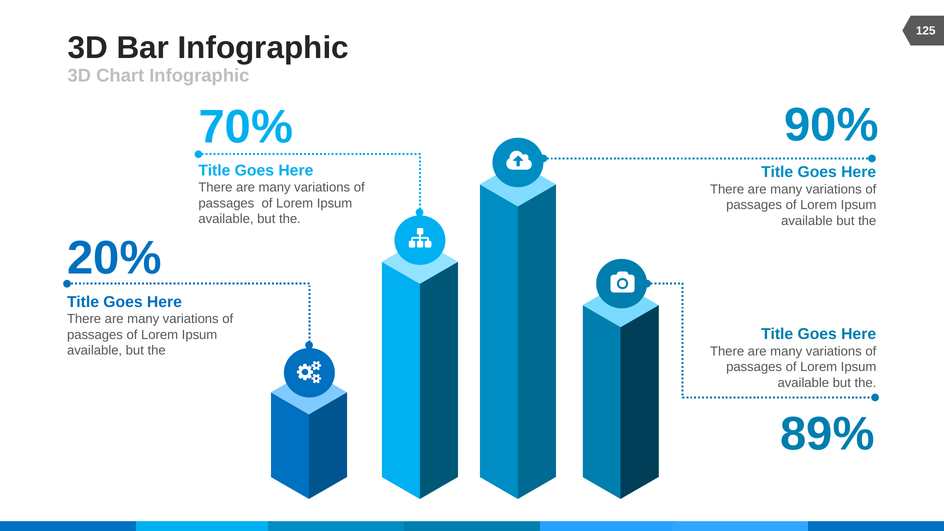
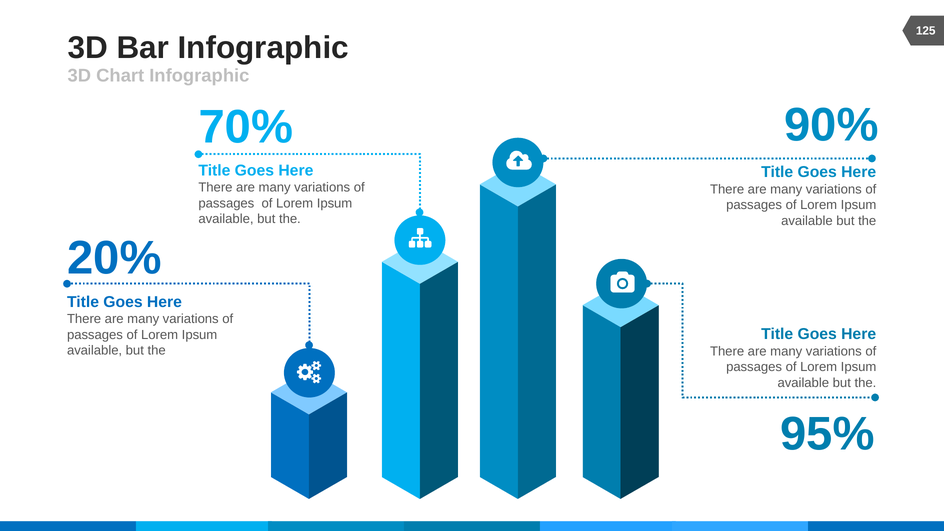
89%: 89% -> 95%
